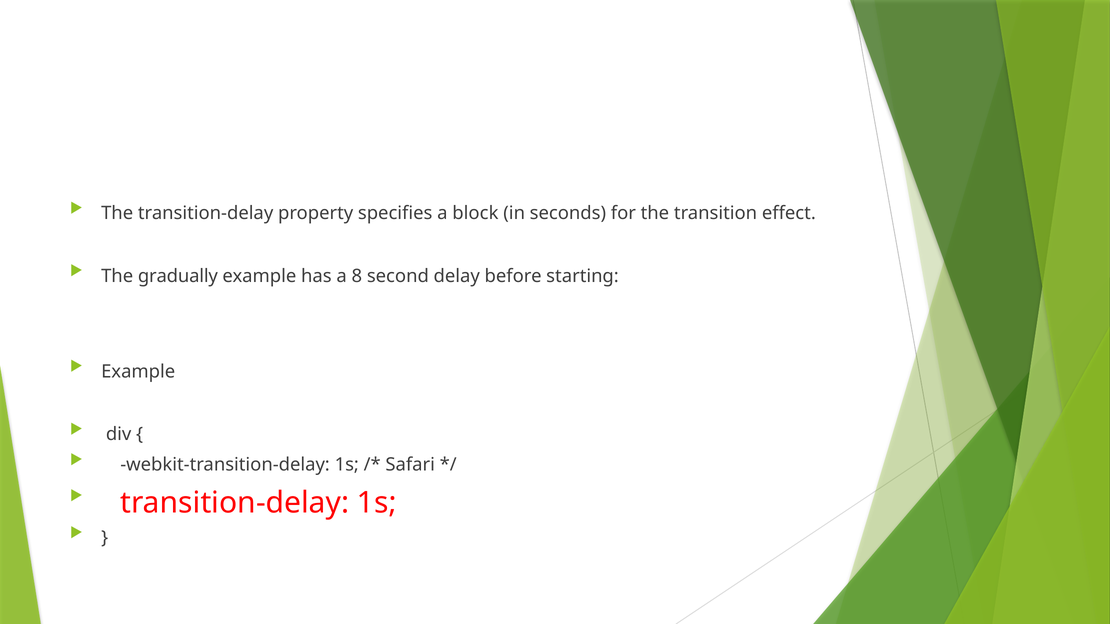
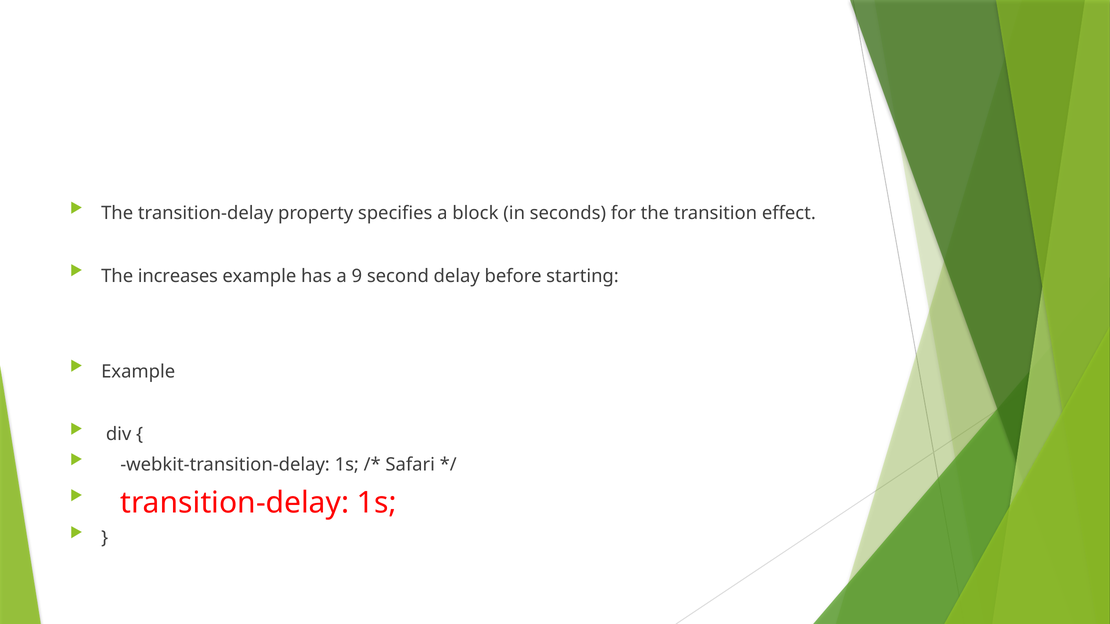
gradually: gradually -> increases
8: 8 -> 9
